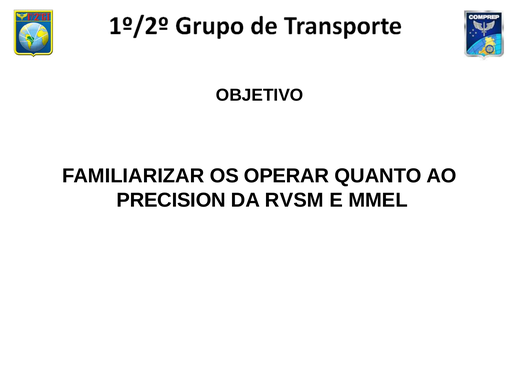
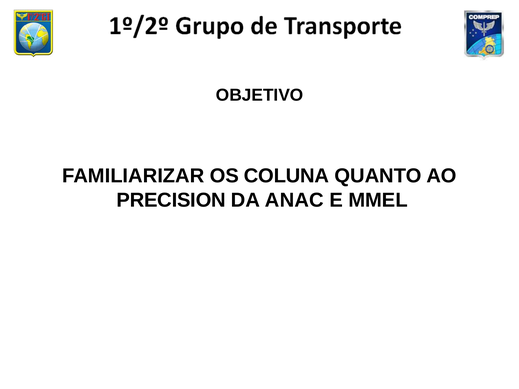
OPERAR: OPERAR -> COLUNA
RVSM: RVSM -> ANAC
